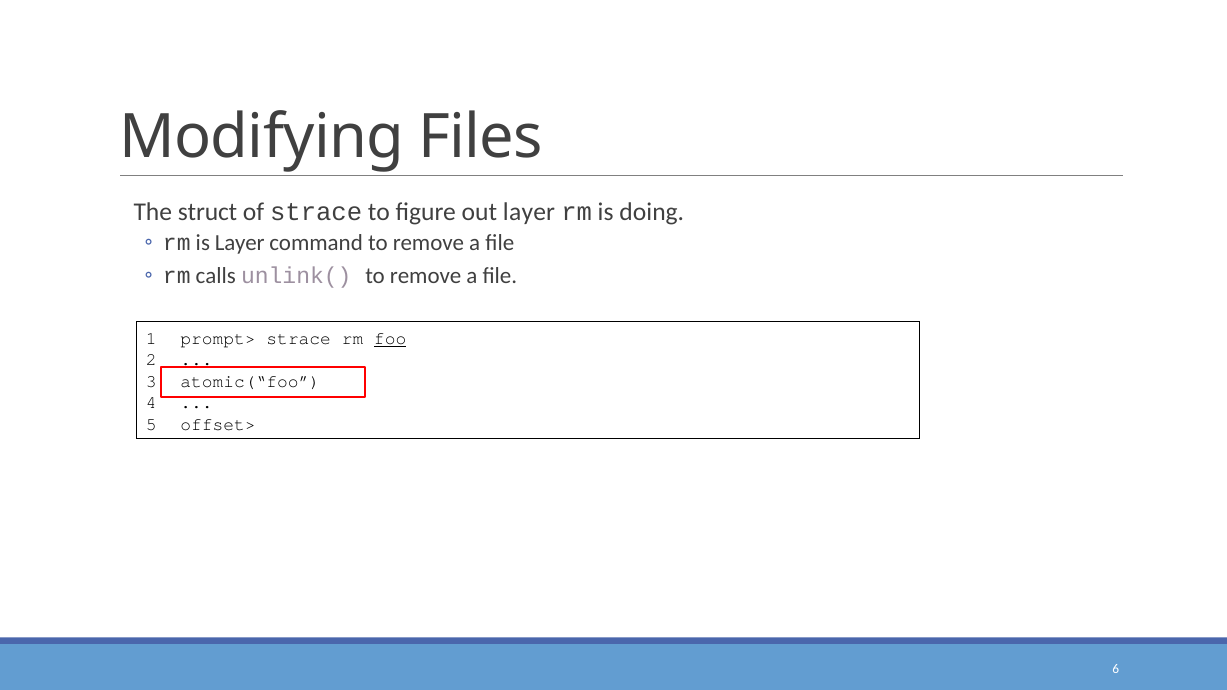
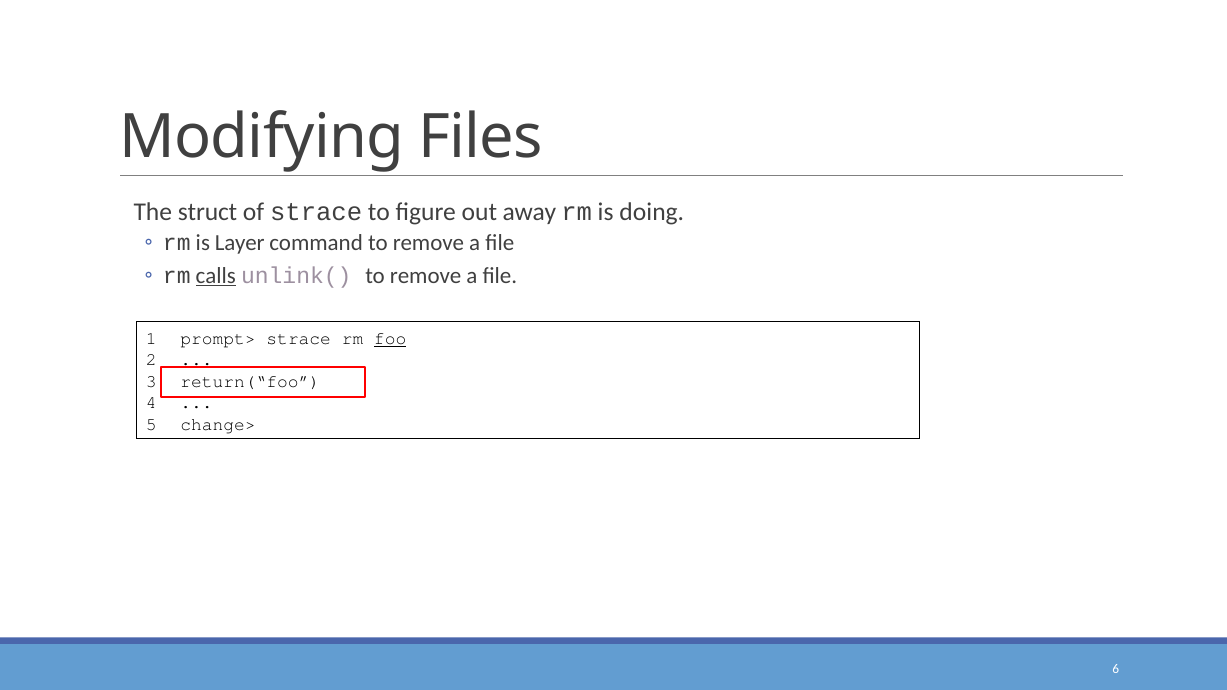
out layer: layer -> away
calls underline: none -> present
atomic(“foo: atomic(“foo -> return(“foo
offset>: offset> -> change>
